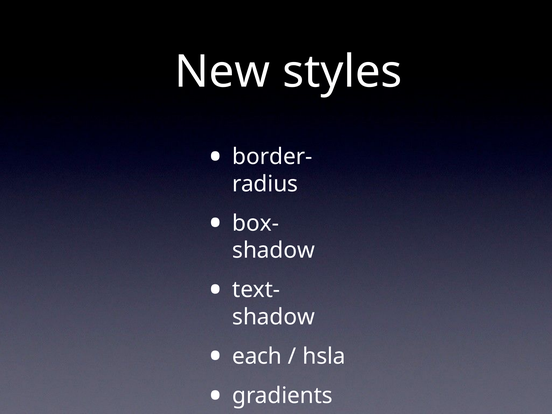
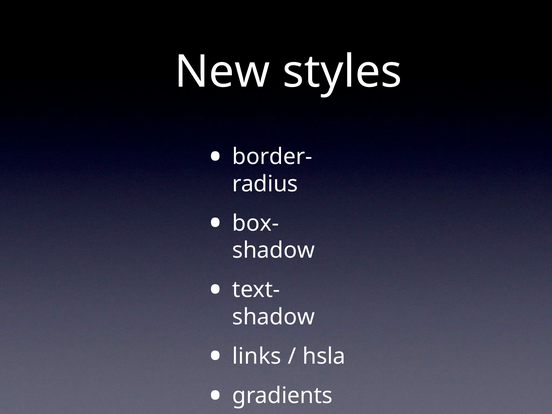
each: each -> links
